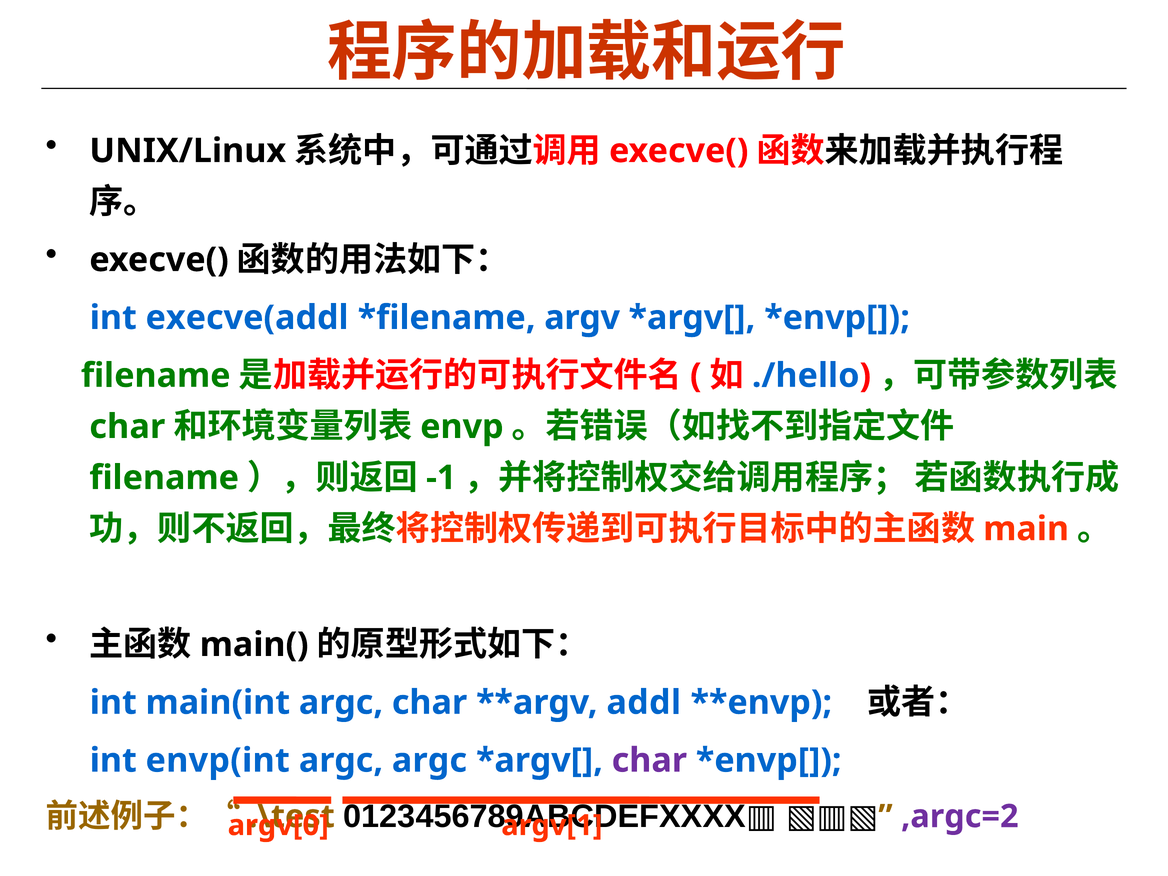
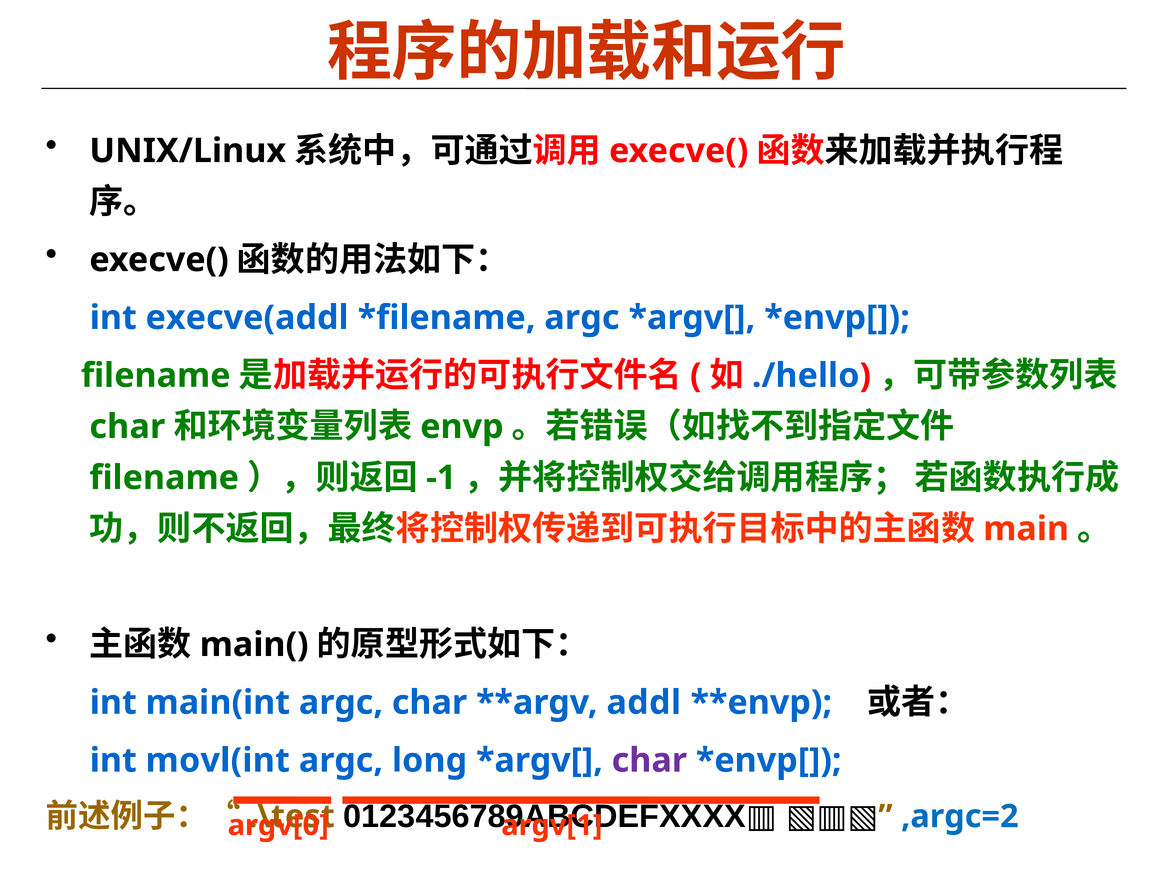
argv at (582, 318): argv -> argc
envp(int: envp(int -> movl(int
argc argc: argc -> long
,argc=2 colour: purple -> blue
